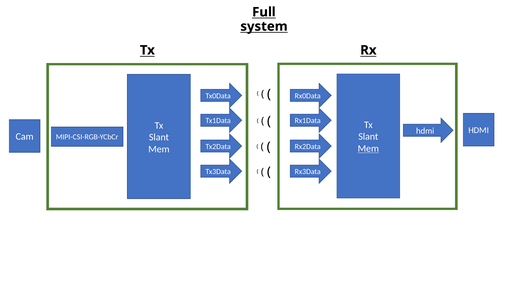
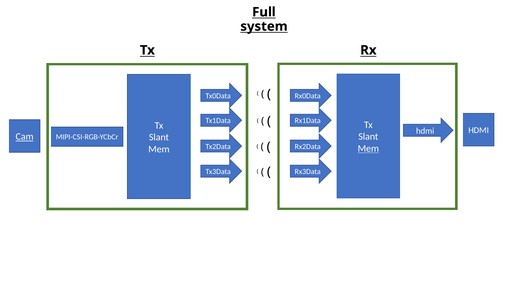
Cam underline: none -> present
